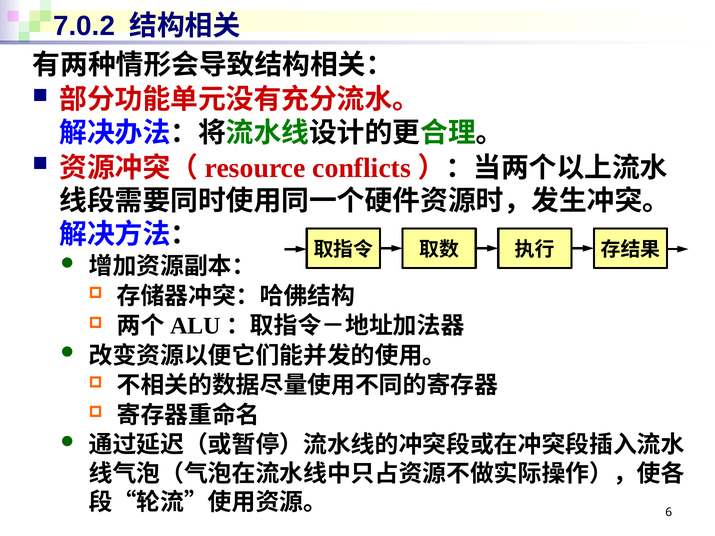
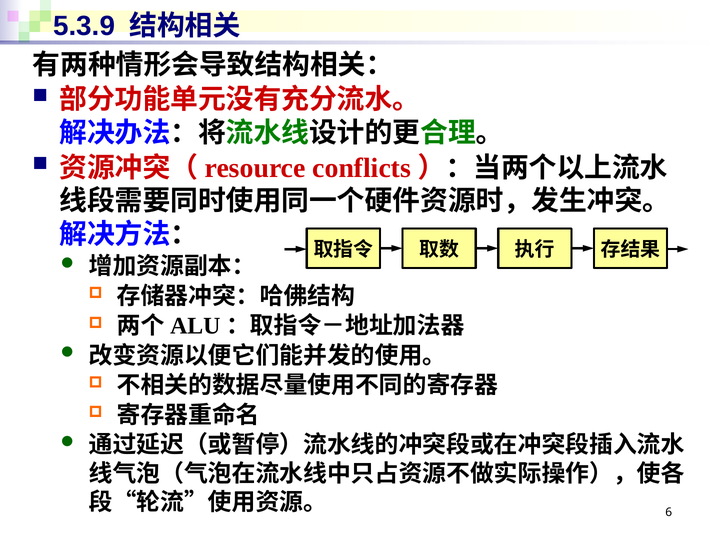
7.0.2: 7.0.2 -> 5.3.9
